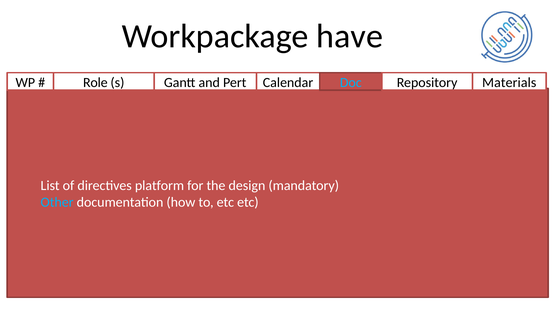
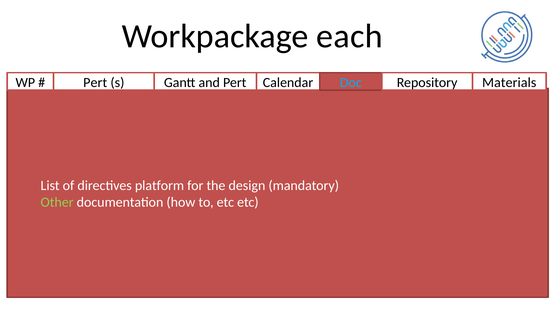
have: have -> each
Role at (95, 82): Role -> Pert
Other colour: light blue -> light green
